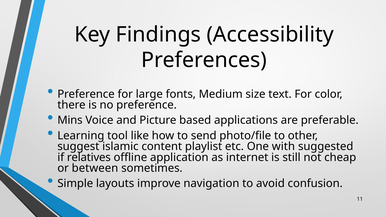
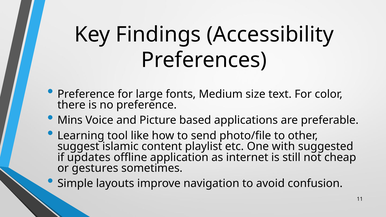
relatives: relatives -> updates
between: between -> gestures
